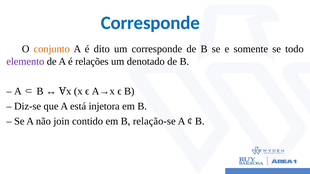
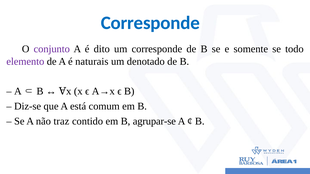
conjunto colour: orange -> purple
relações: relações -> naturais
injetora: injetora -> comum
join: join -> traz
relação-se: relação-se -> agrupar-se
